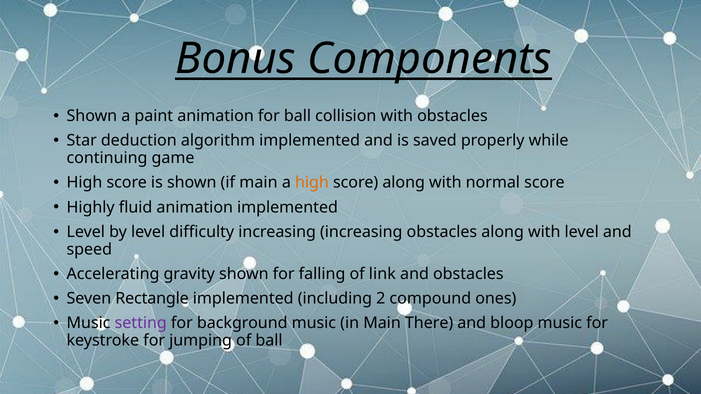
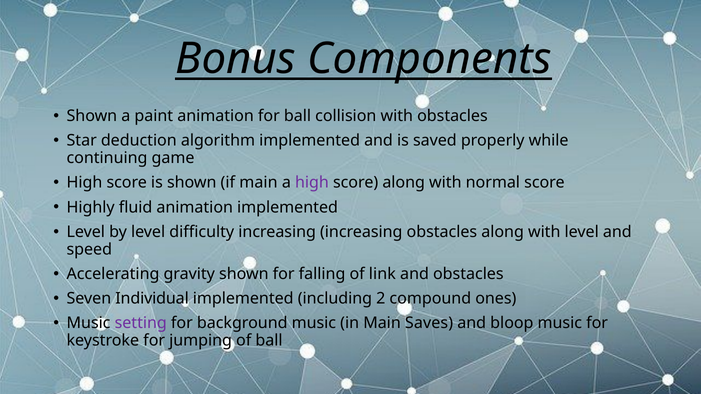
high at (312, 183) colour: orange -> purple
Rectangle: Rectangle -> Individual
There: There -> Saves
